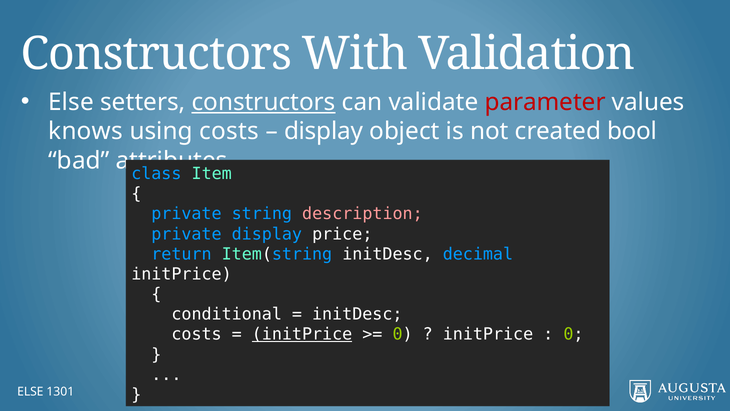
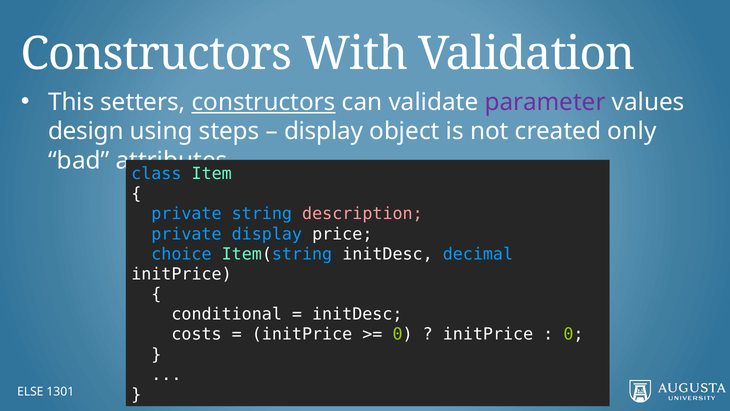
Else at (71, 102): Else -> This
parameter colour: red -> purple
knows: knows -> design
using costs: costs -> steps
bool: bool -> only
return: return -> choice
initPrice at (302, 334) underline: present -> none
